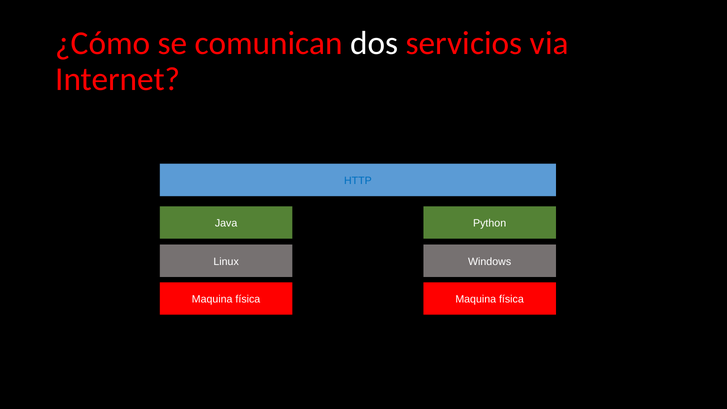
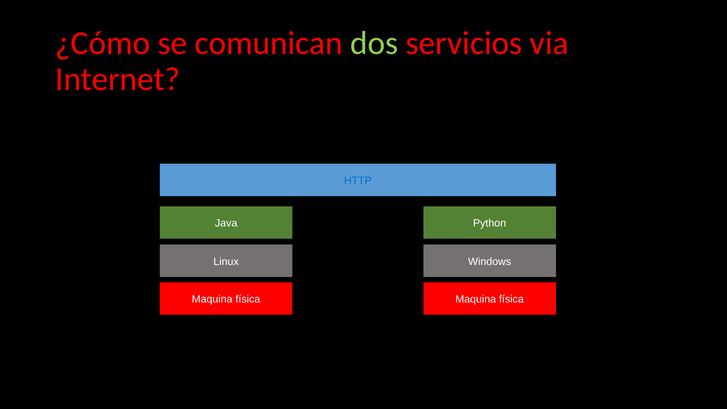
dos colour: white -> light green
